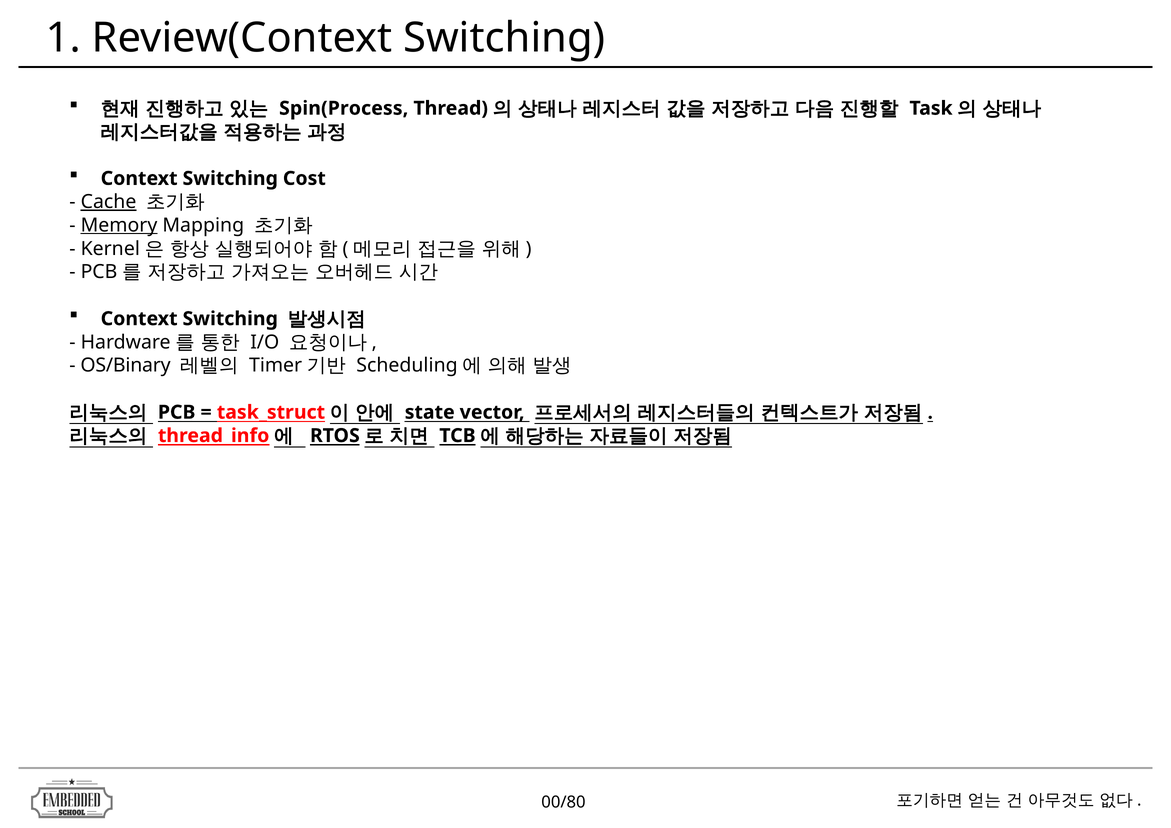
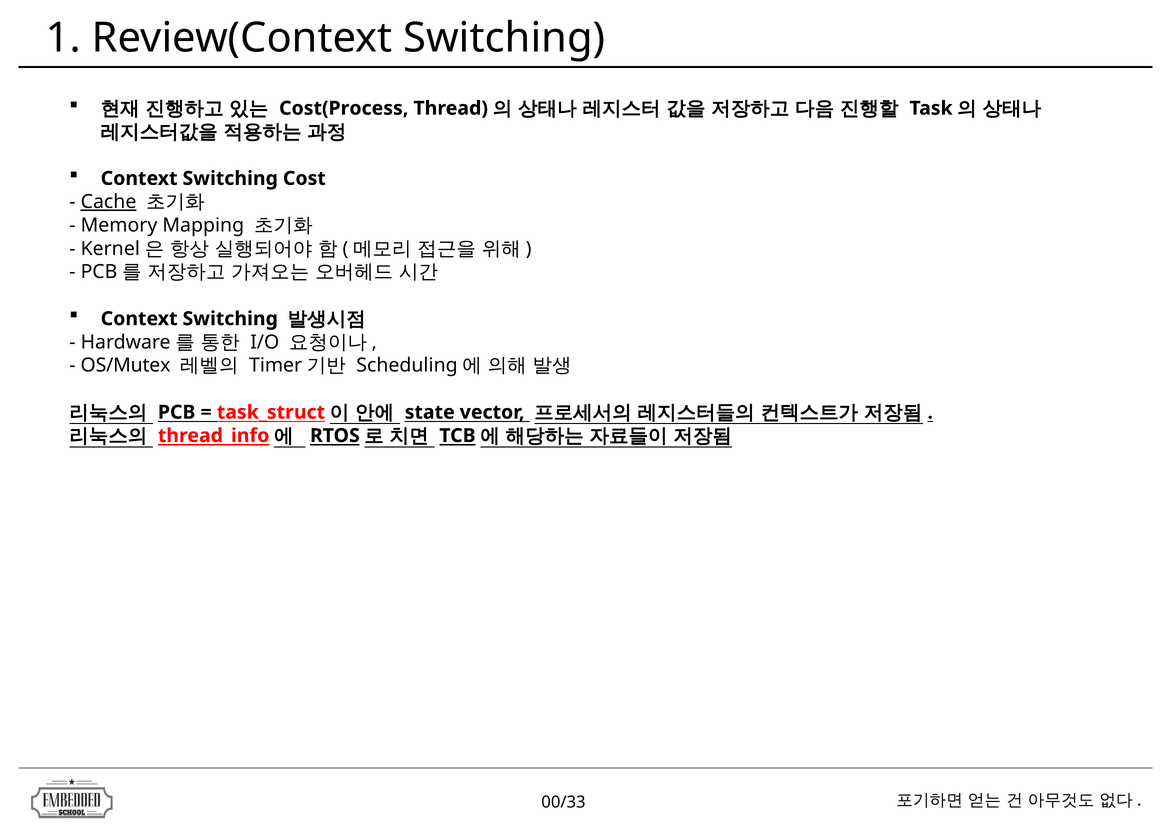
Spin(Process: Spin(Process -> Cost(Process
Memory underline: present -> none
OS/Binary: OS/Binary -> OS/Mutex
00/80: 00/80 -> 00/33
